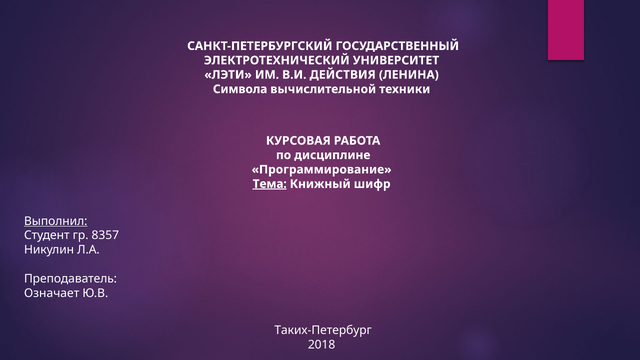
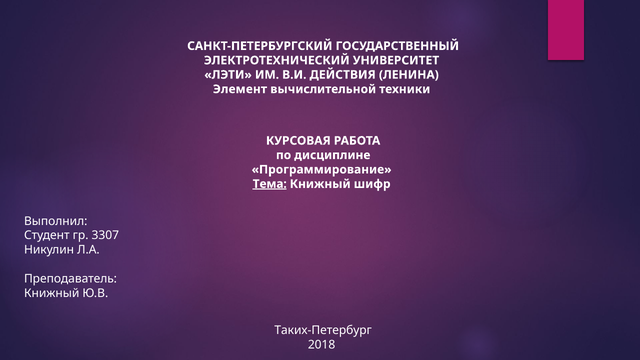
Символа: Символа -> Элемент
Выполнил underline: present -> none
8357: 8357 -> 3307
Означает at (52, 293): Означает -> Книжный
